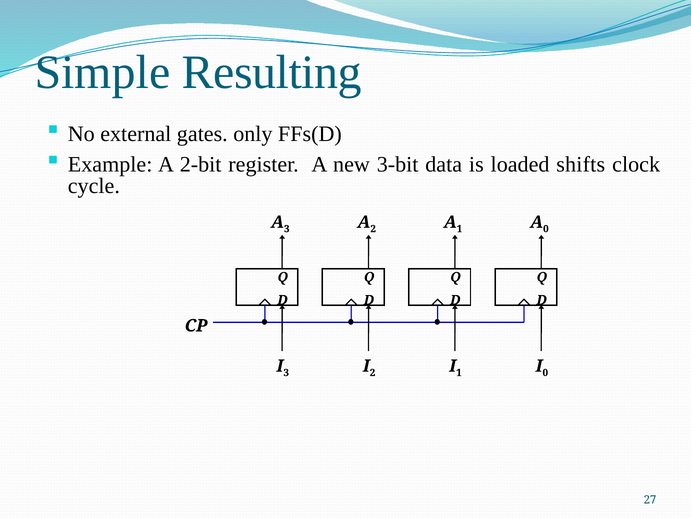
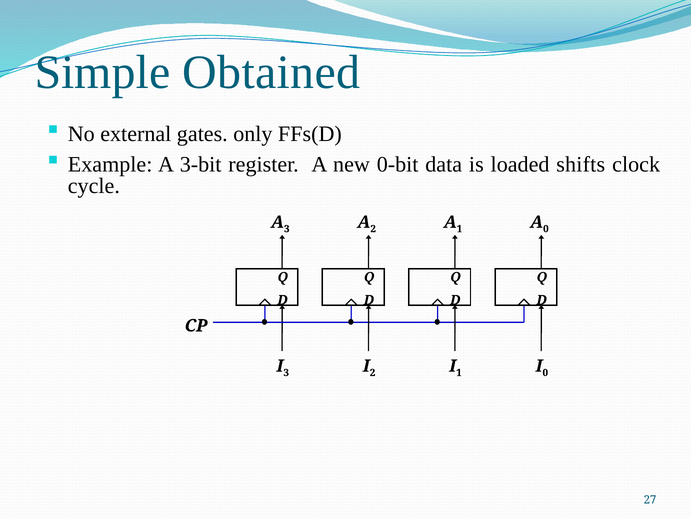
Resulting: Resulting -> Obtained
2-bit: 2-bit -> 3-bit
3-bit: 3-bit -> 0-bit
